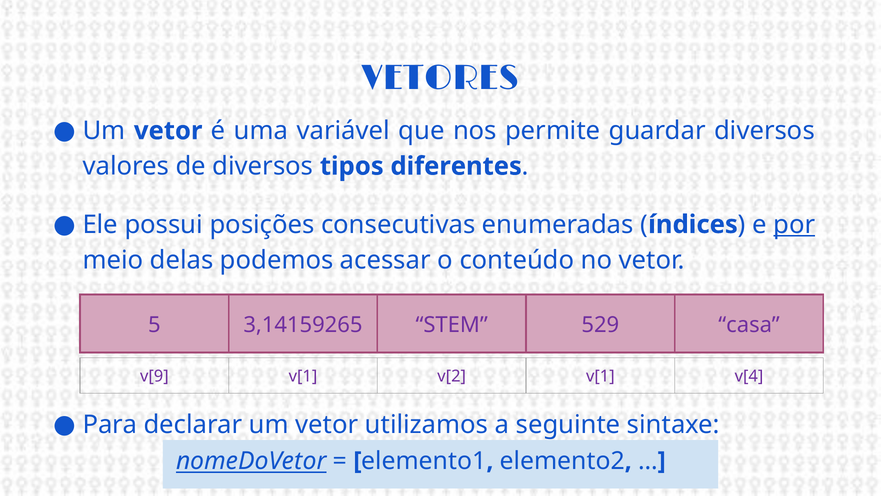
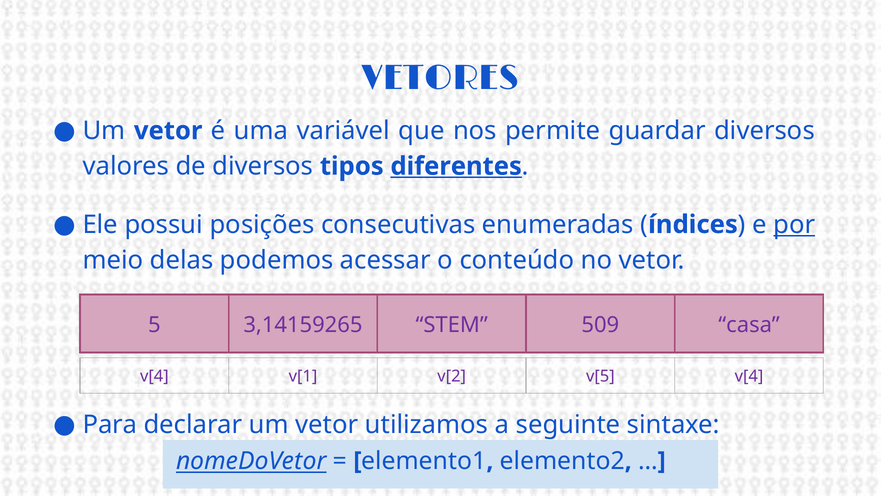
diferentes underline: none -> present
529: 529 -> 509
v[9 at (154, 376): v[9 -> v[4
v[2 v[1: v[1 -> v[5
